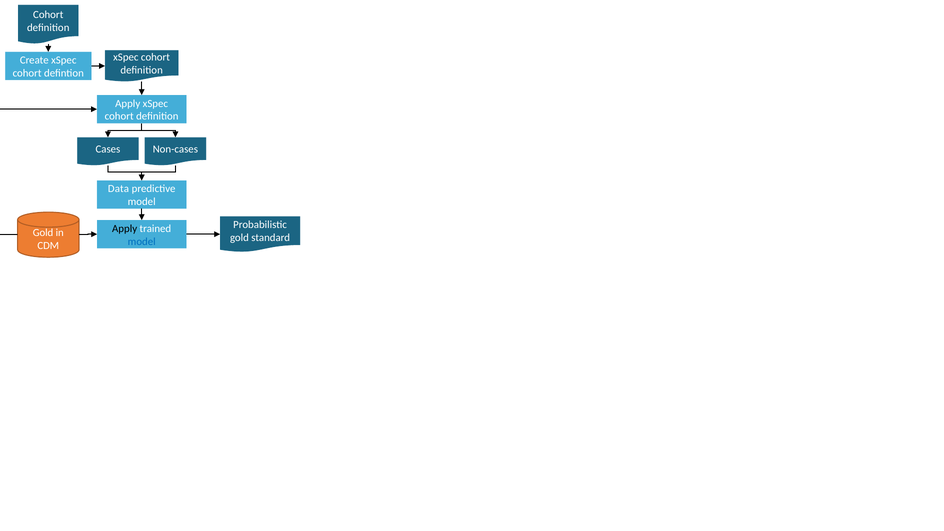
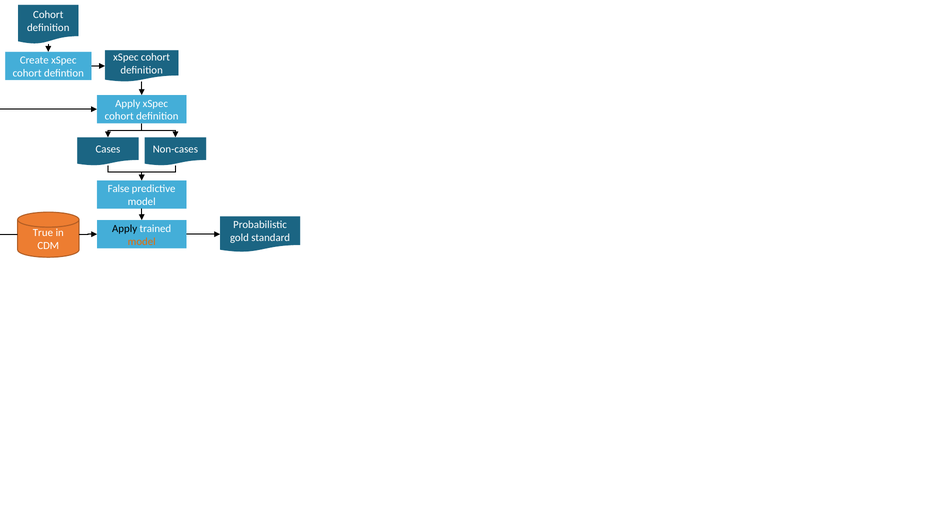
Data: Data -> False
Gold at (43, 233): Gold -> True
model at (142, 241) colour: blue -> orange
